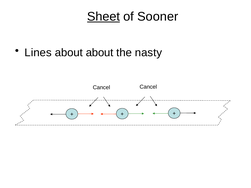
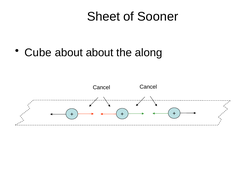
Sheet underline: present -> none
Lines: Lines -> Cube
nasty: nasty -> along
